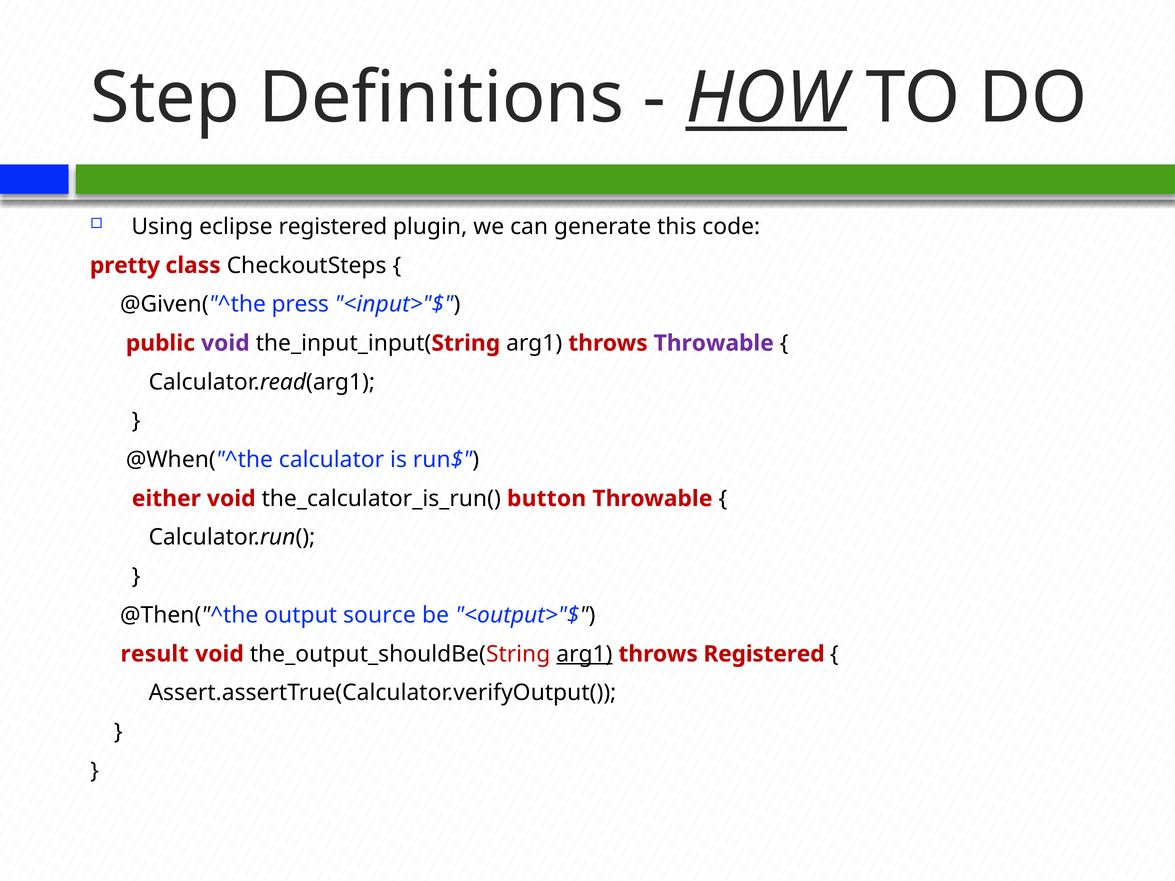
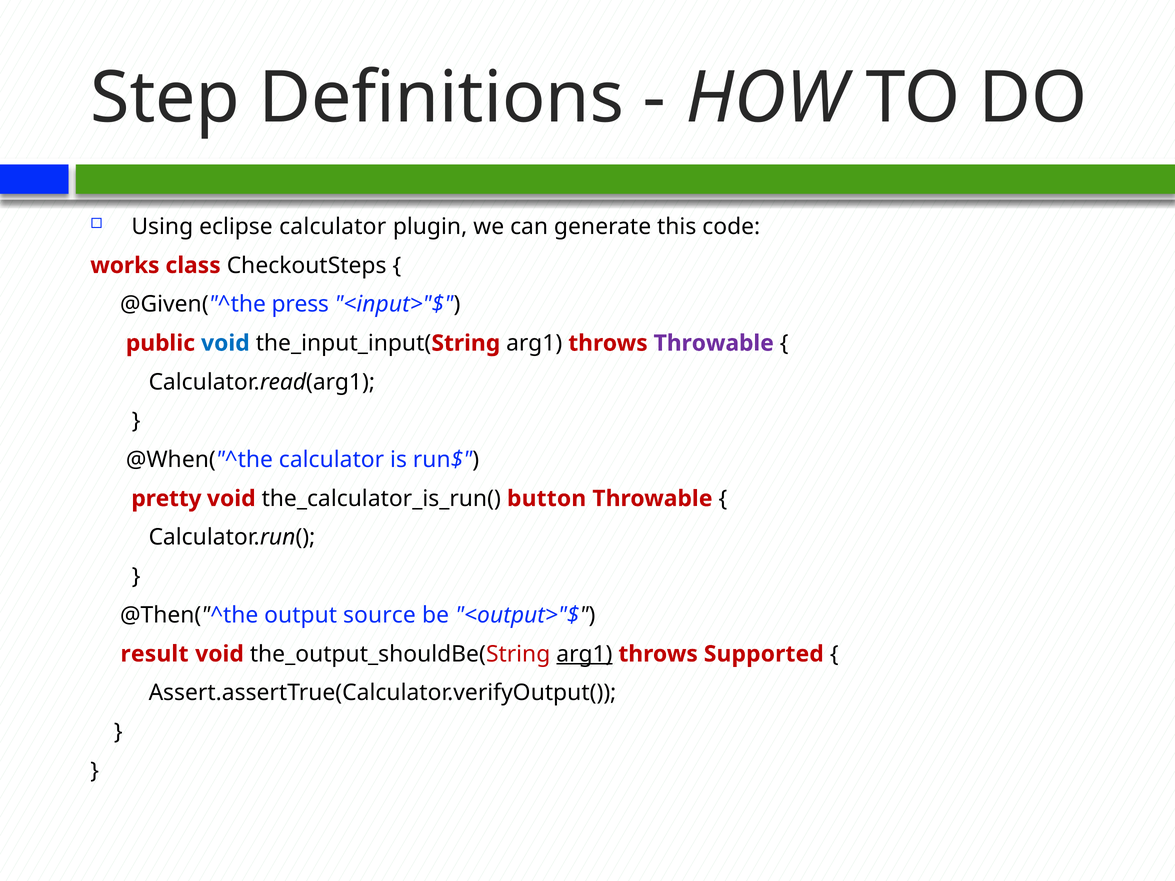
HOW underline: present -> none
eclipse registered: registered -> calculator
pretty: pretty -> works
void at (225, 343) colour: purple -> blue
either: either -> pretty
throws Registered: Registered -> Supported
